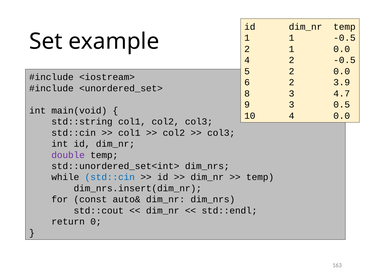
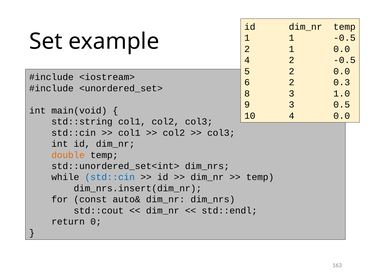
3.9: 3.9 -> 0.3
4.7: 4.7 -> 1.0
double colour: purple -> orange
